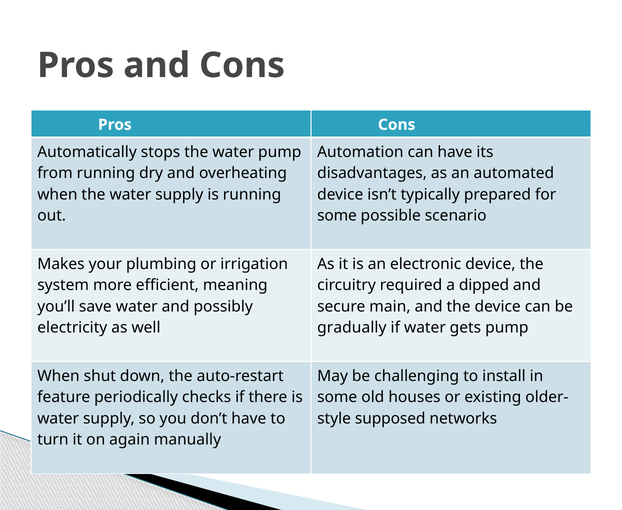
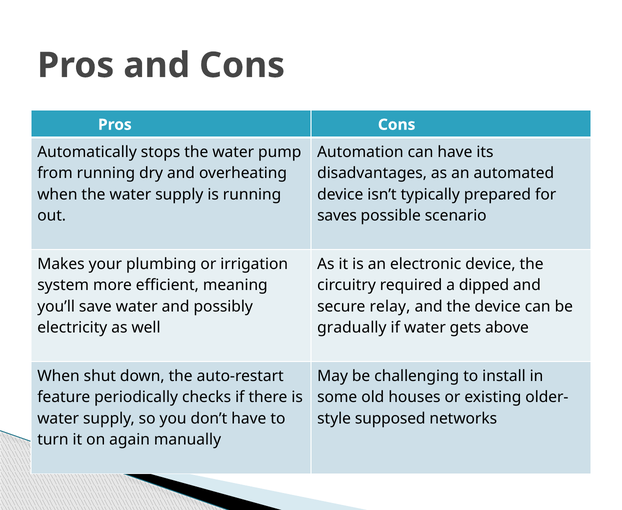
some at (337, 216): some -> saves
main: main -> relay
gets pump: pump -> above
